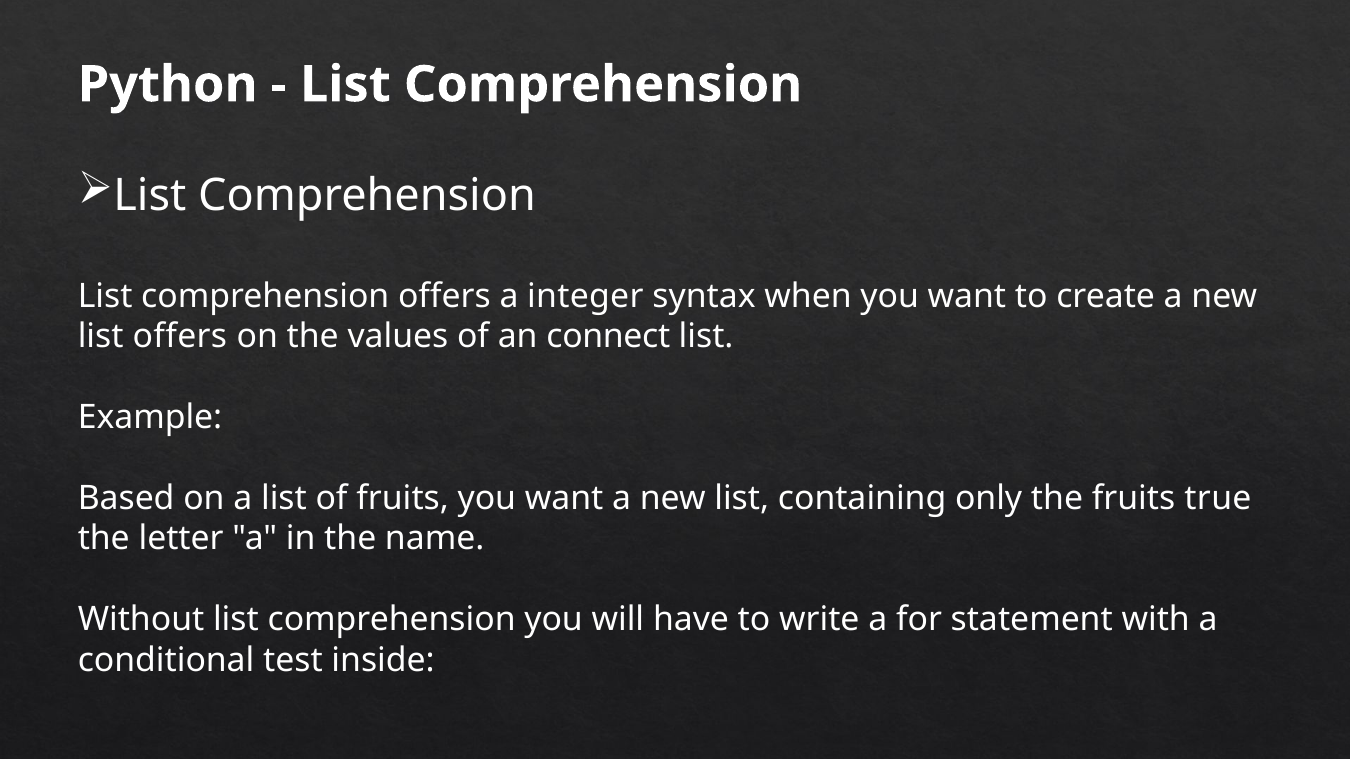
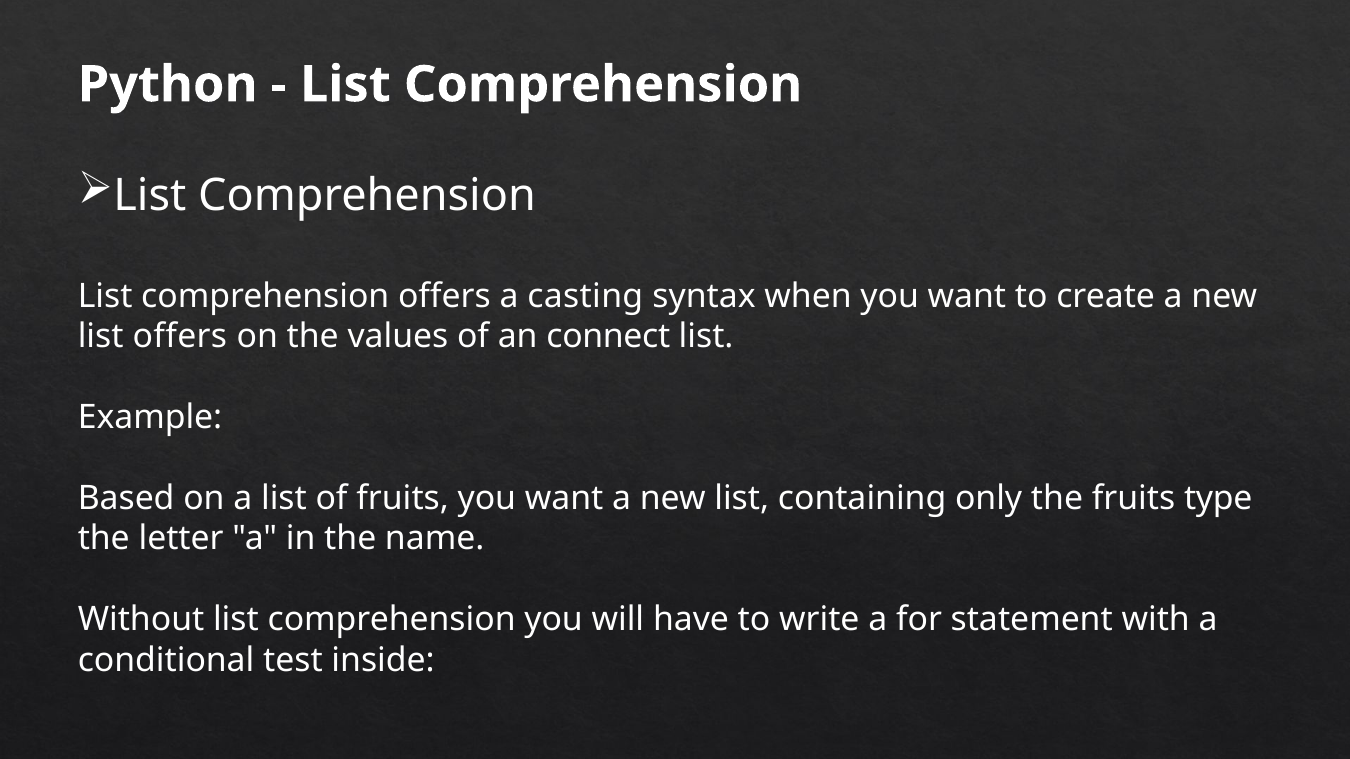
integer: integer -> casting
true: true -> type
